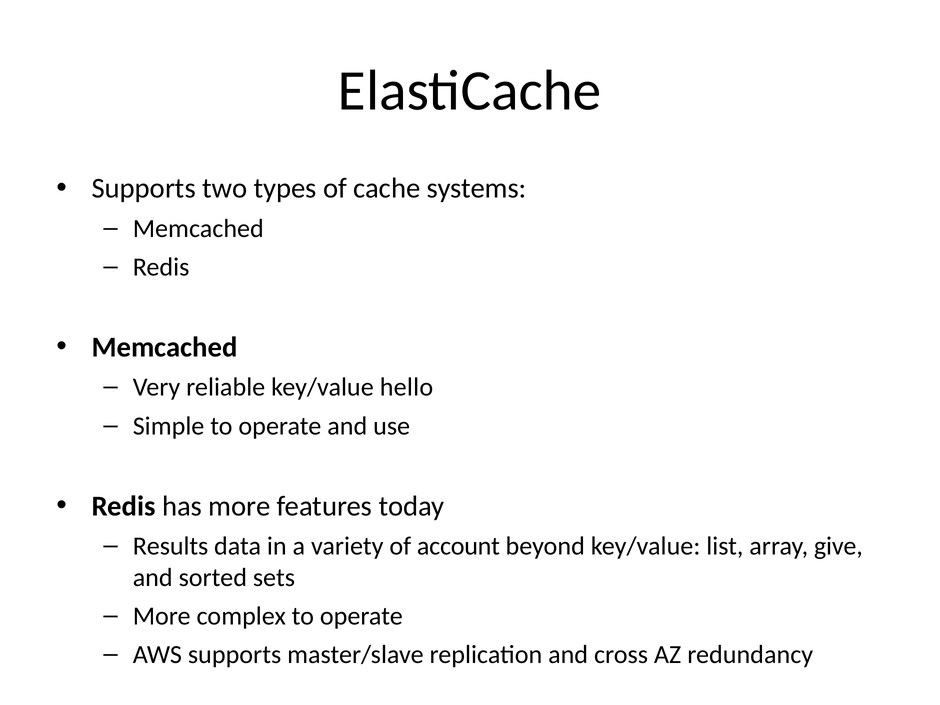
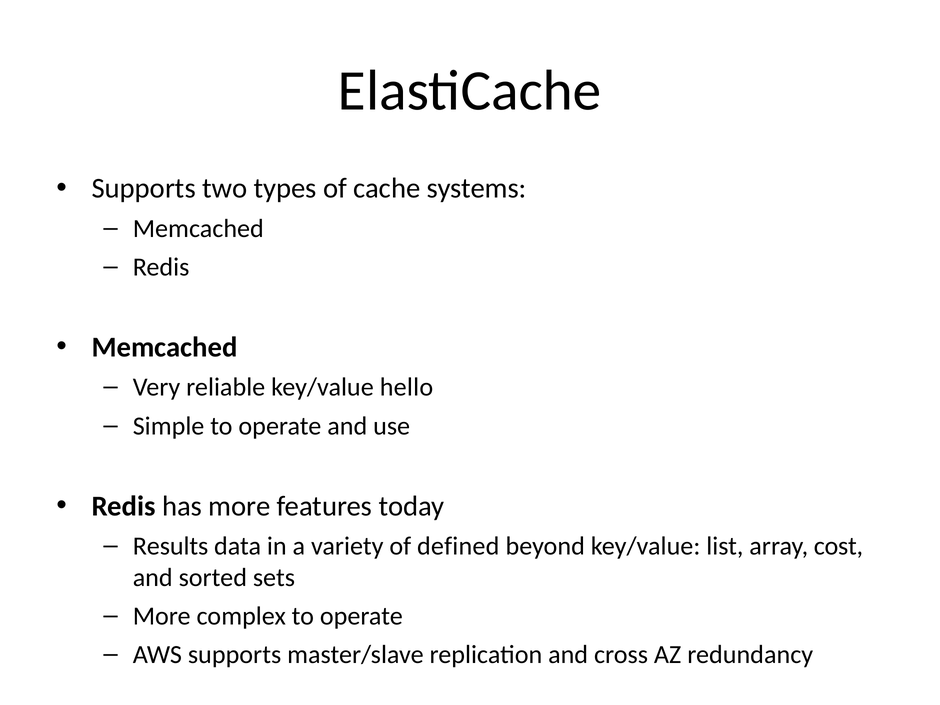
account: account -> defined
give: give -> cost
